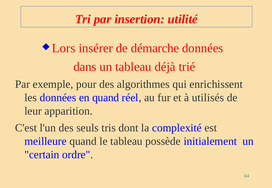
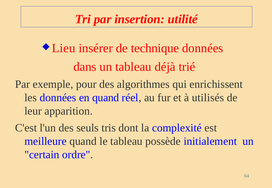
Lors: Lors -> Lieu
démarche: démarche -> technique
